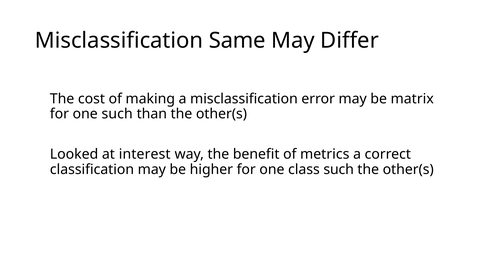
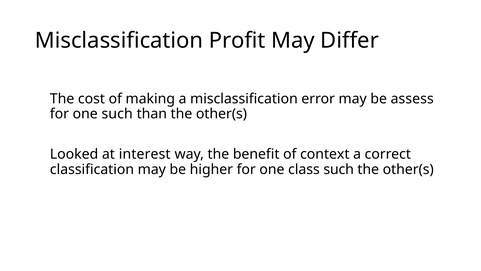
Same: Same -> Profit
matrix: matrix -> assess
metrics: metrics -> context
